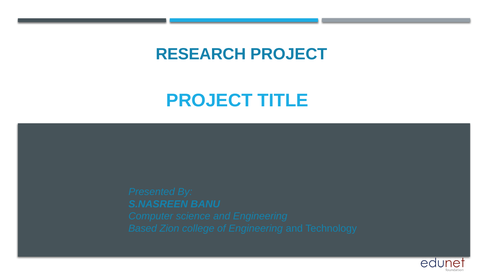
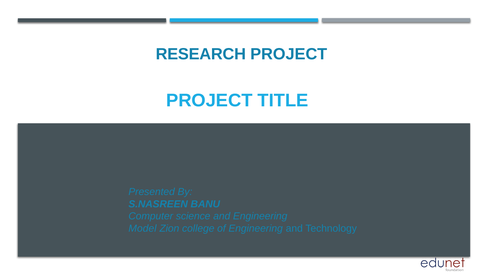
Based: Based -> Model
